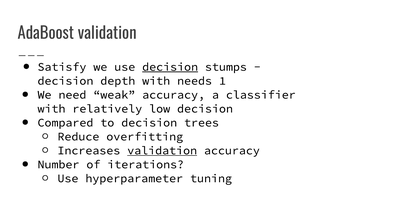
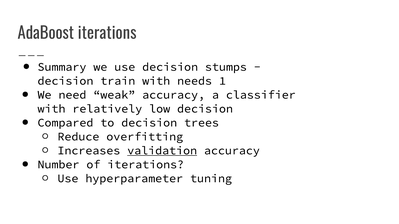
AdaBoost validation: validation -> iterations
Satisfy: Satisfy -> Summary
decision at (170, 67) underline: present -> none
depth: depth -> train
